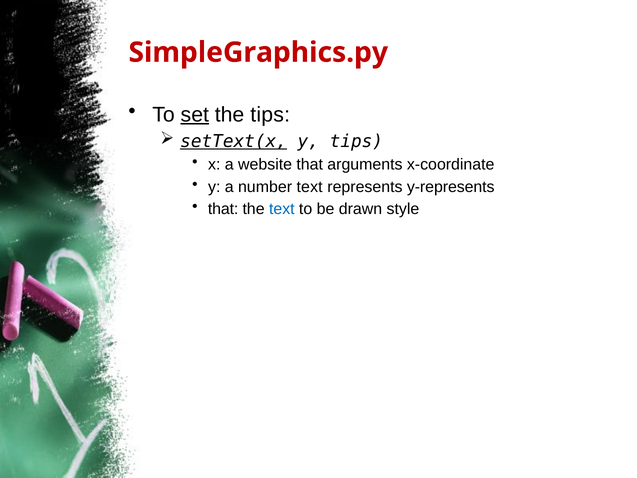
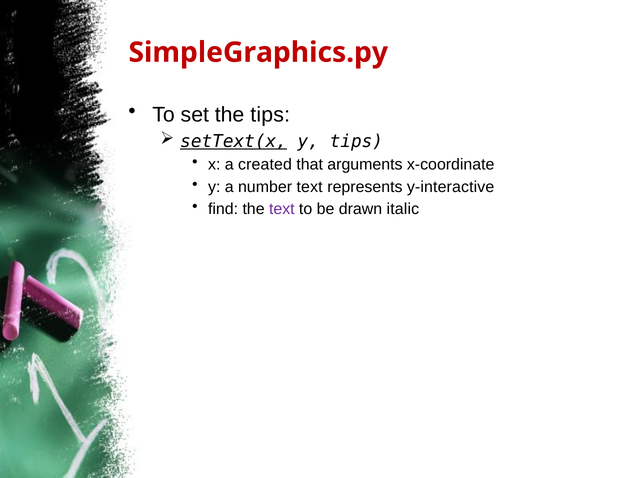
set underline: present -> none
website: website -> created
y-represents: y-represents -> y-interactive
that at (223, 209): that -> find
text at (282, 209) colour: blue -> purple
style: style -> italic
